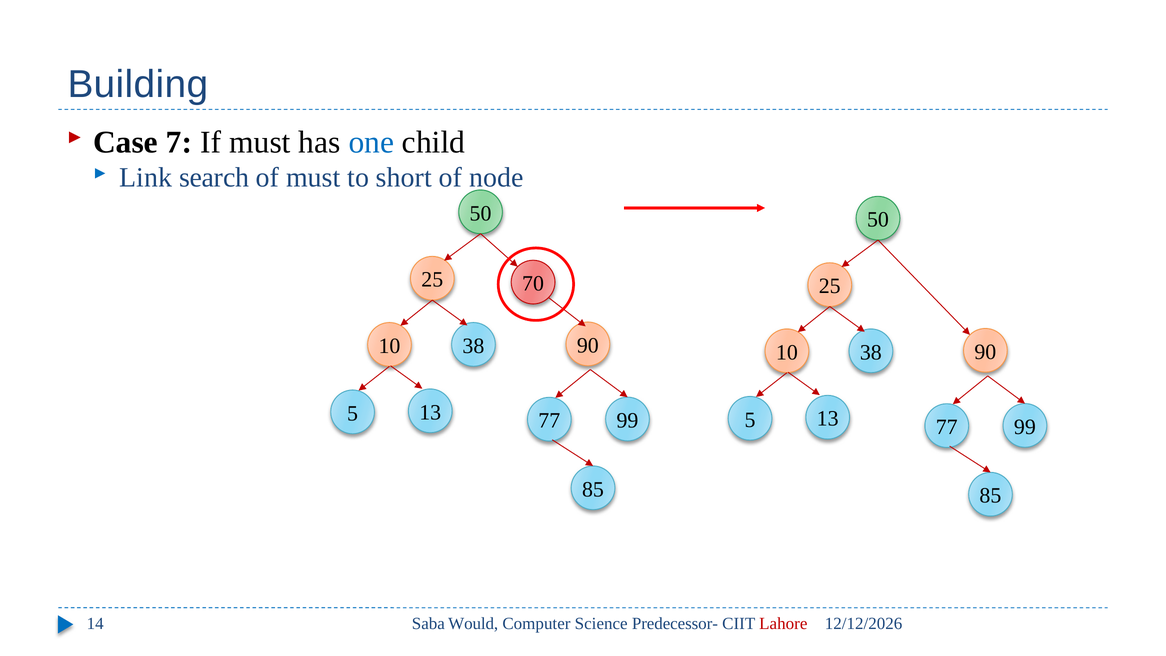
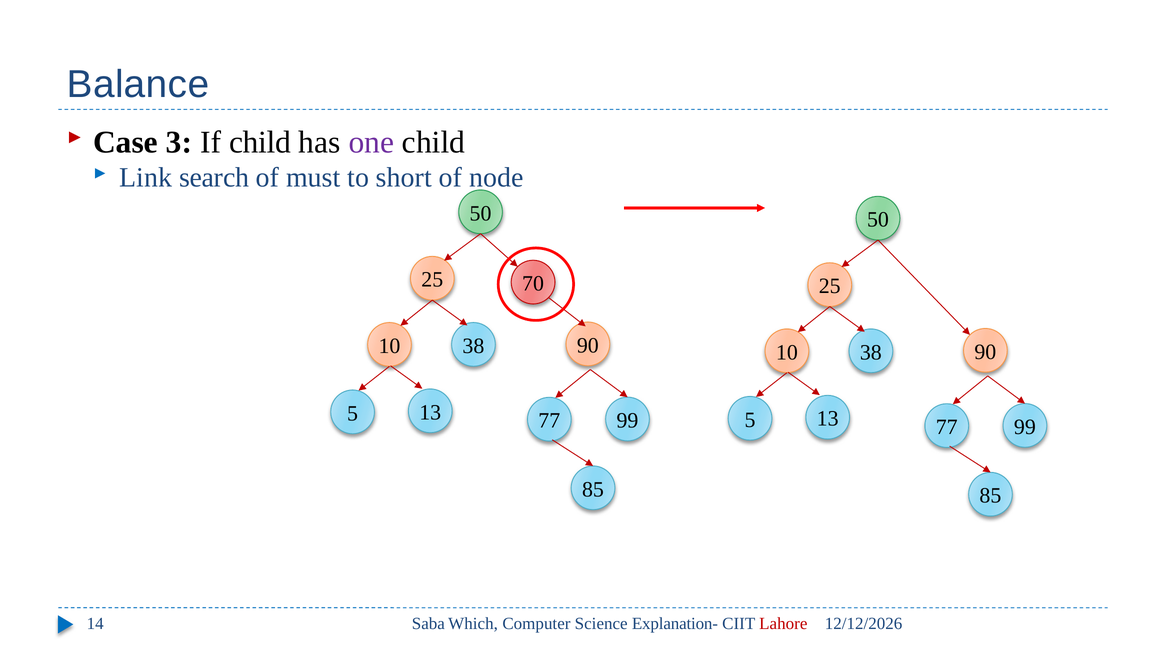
Building: Building -> Balance
7: 7 -> 3
If must: must -> child
one colour: blue -> purple
Would: Would -> Which
Predecessor-: Predecessor- -> Explanation-
